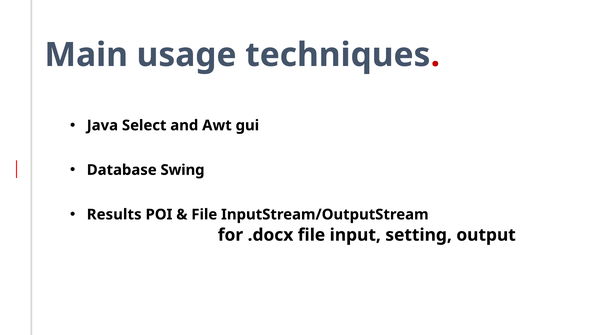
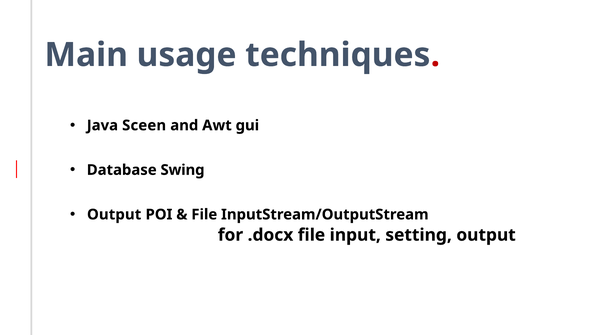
Select: Select -> Sceen
Results at (114, 215): Results -> Output
